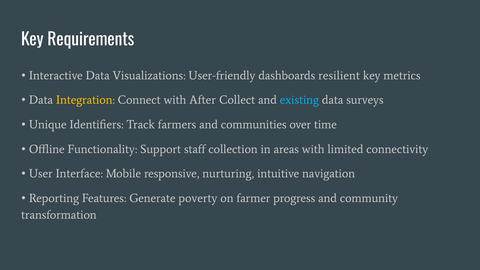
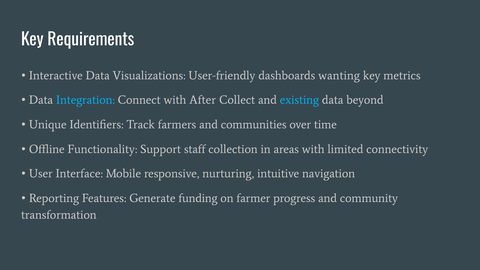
resilient: resilient -> wanting
Integration colour: yellow -> light blue
surveys: surveys -> beyond
poverty: poverty -> funding
